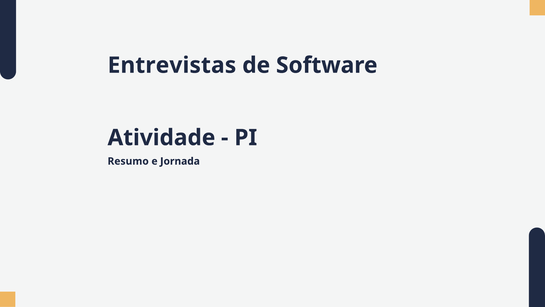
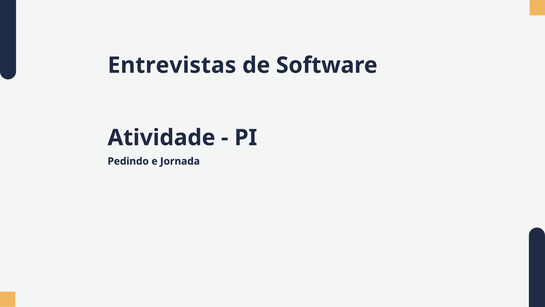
Resumo: Resumo -> Pedindo
